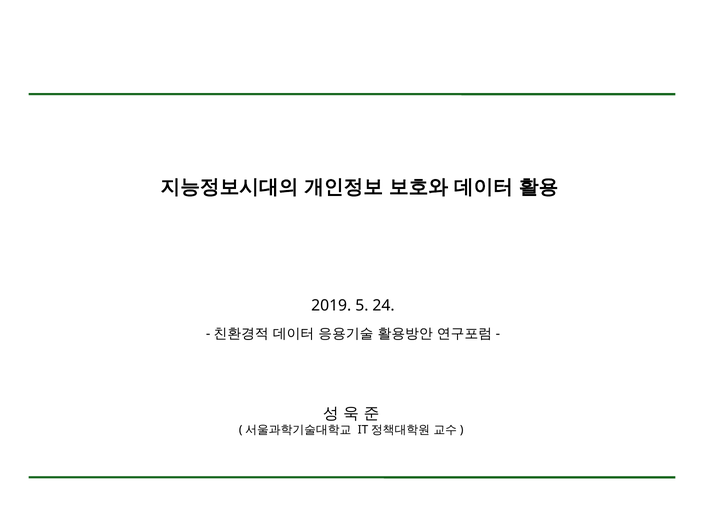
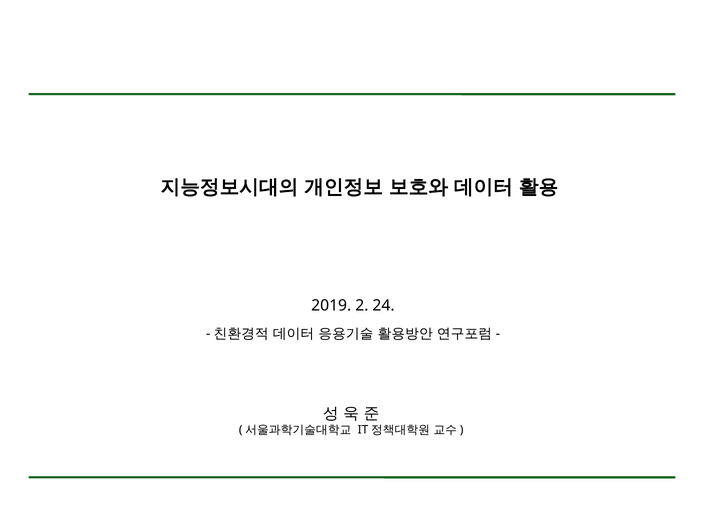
5: 5 -> 2
